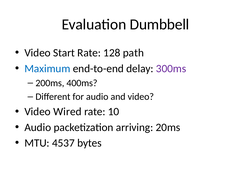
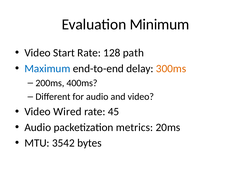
Dumbbell: Dumbbell -> Minimum
300ms colour: purple -> orange
10: 10 -> 45
arriving: arriving -> metrics
4537: 4537 -> 3542
